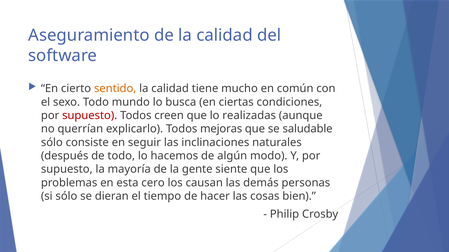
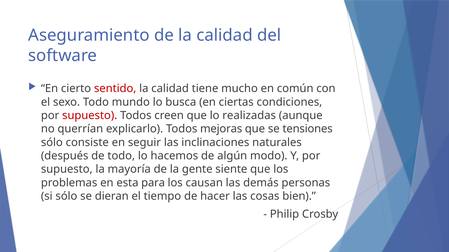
sentido colour: orange -> red
saludable: saludable -> tensiones
cero: cero -> para
